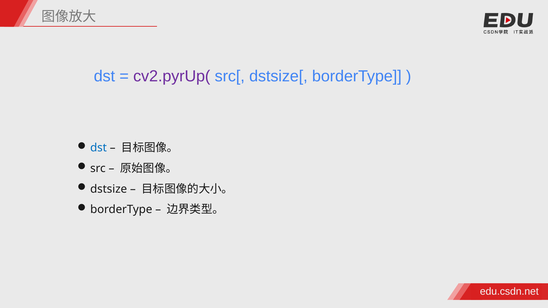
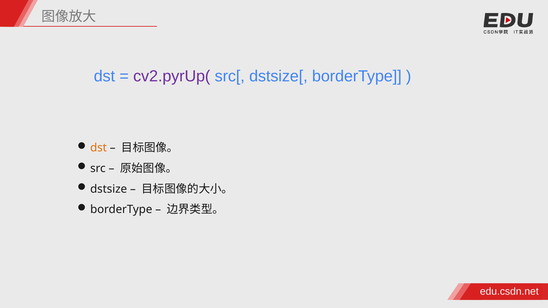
dst at (99, 148) colour: blue -> orange
